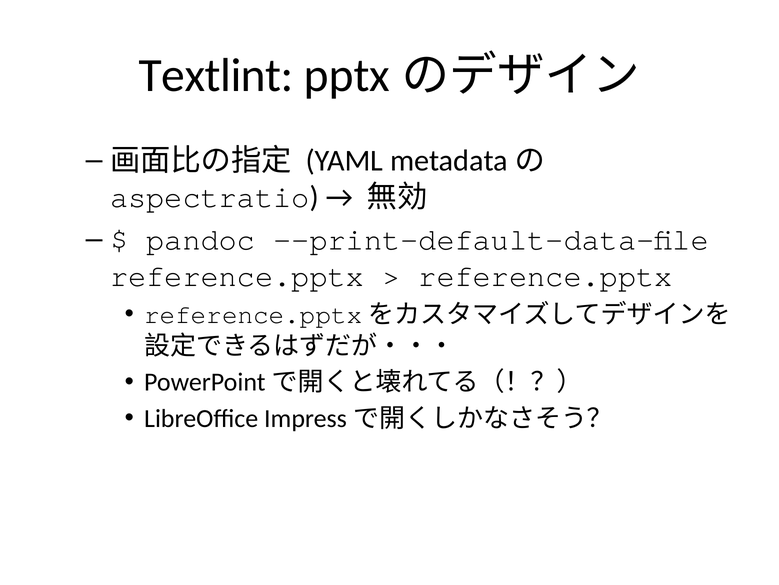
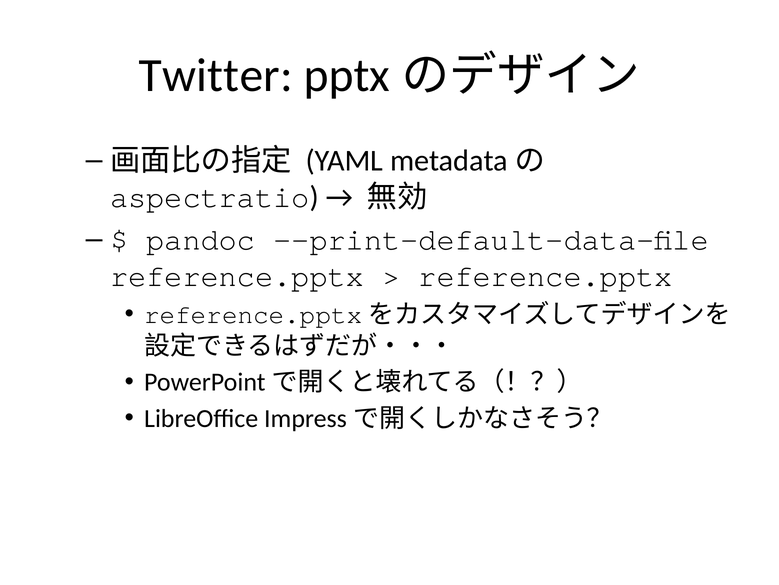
Textlint: Textlint -> Twitter
